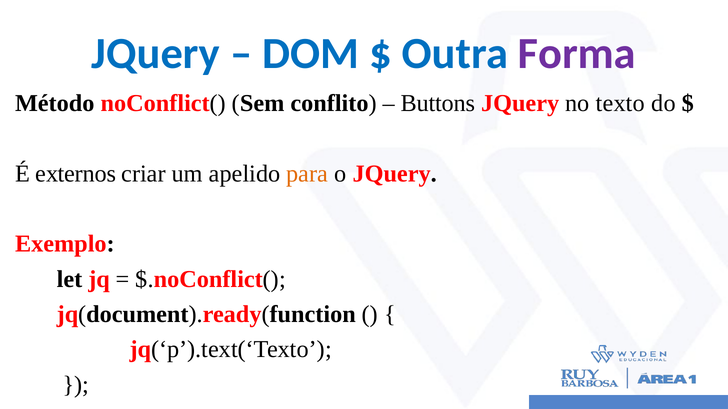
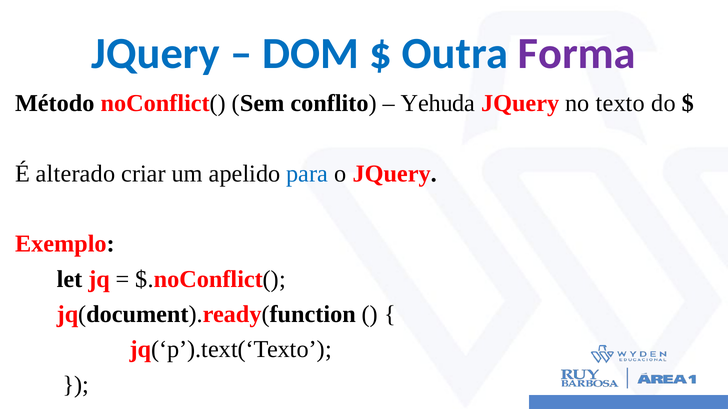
Buttons: Buttons -> Yehuda
externos: externos -> alterado
para colour: orange -> blue
